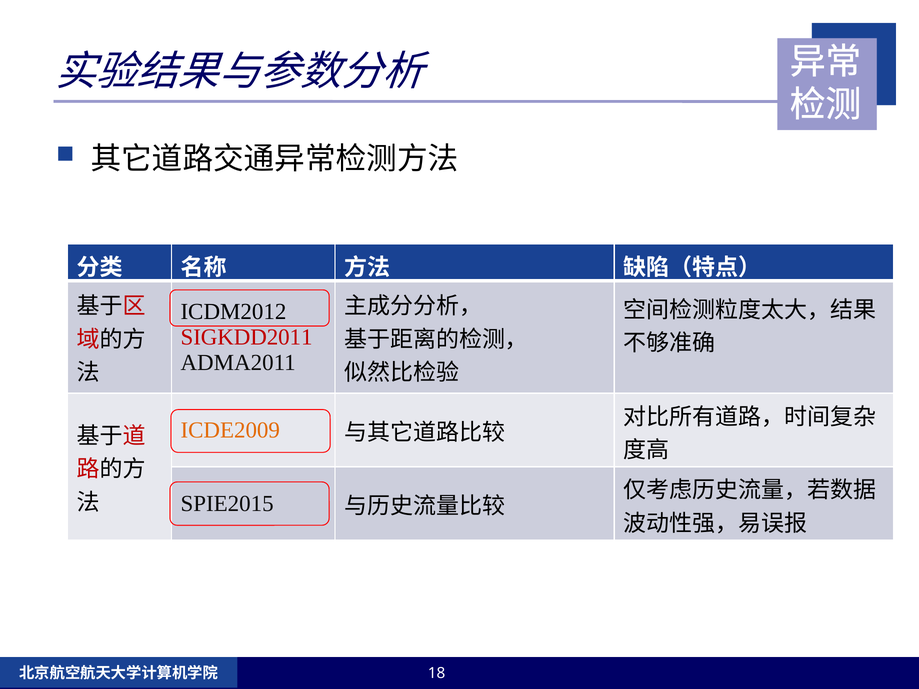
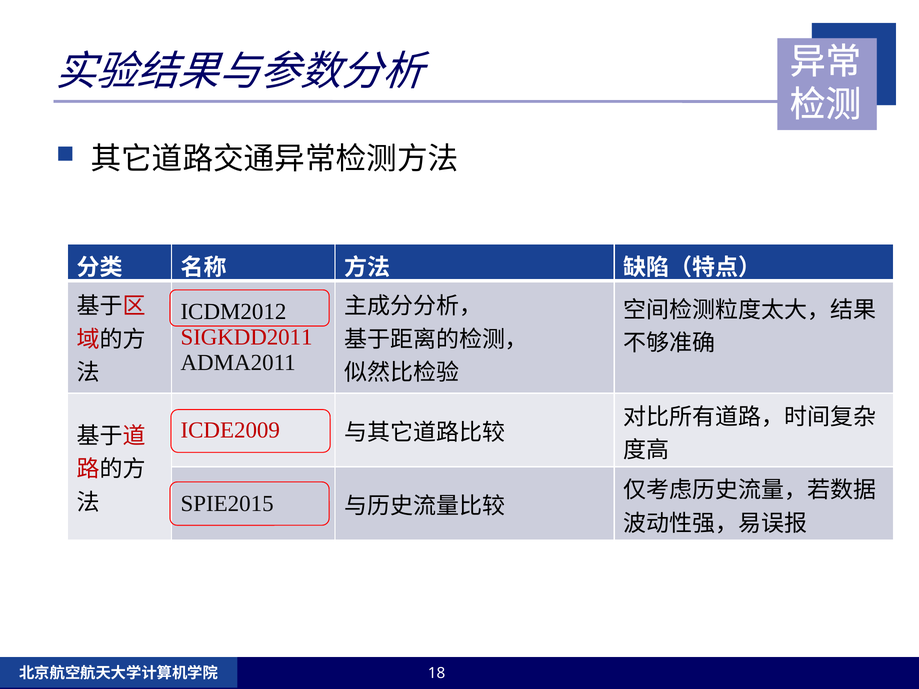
ICDE2009 colour: orange -> red
